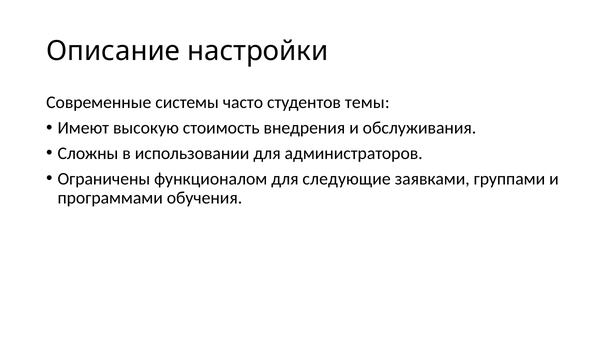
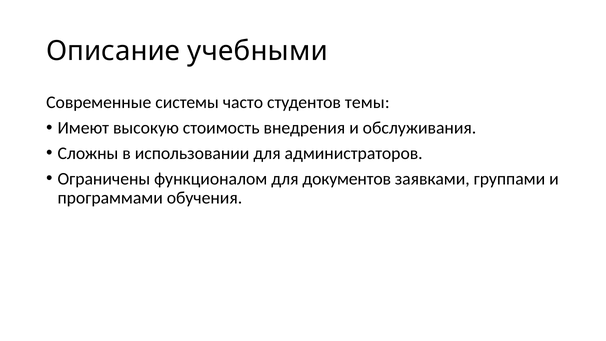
настройки: настройки -> учебными
следующие: следующие -> документов
